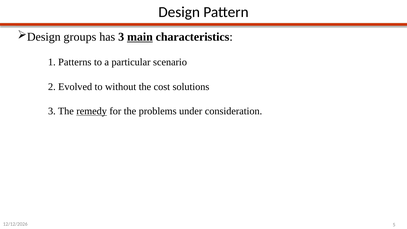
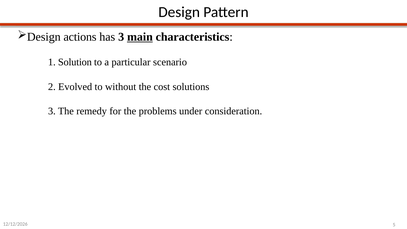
groups: groups -> actions
Patterns: Patterns -> Solution
remedy underline: present -> none
